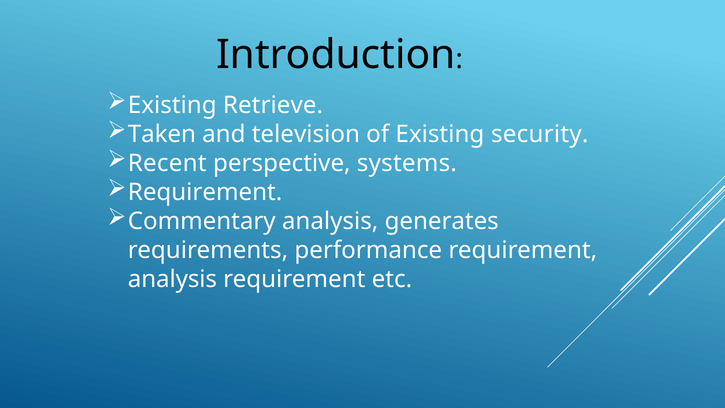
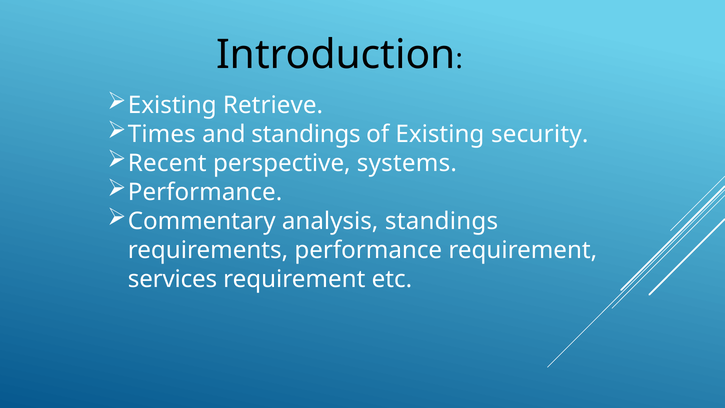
Taken: Taken -> Times
and television: television -> standings
Requirement at (205, 192): Requirement -> Performance
analysis generates: generates -> standings
analysis at (172, 279): analysis -> services
